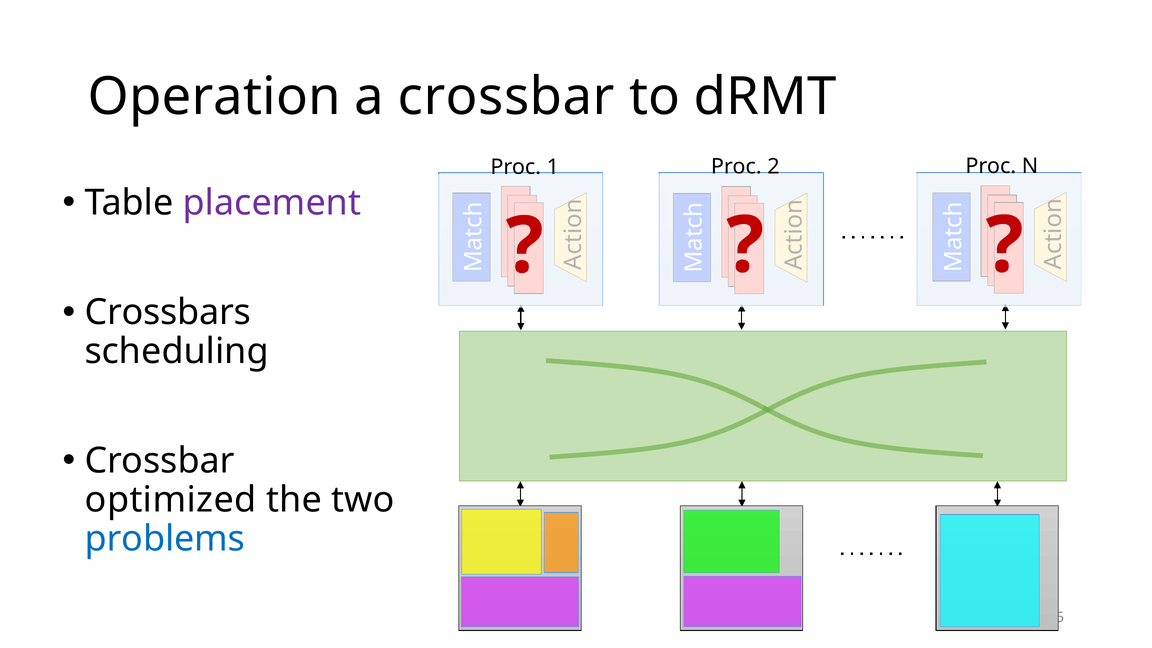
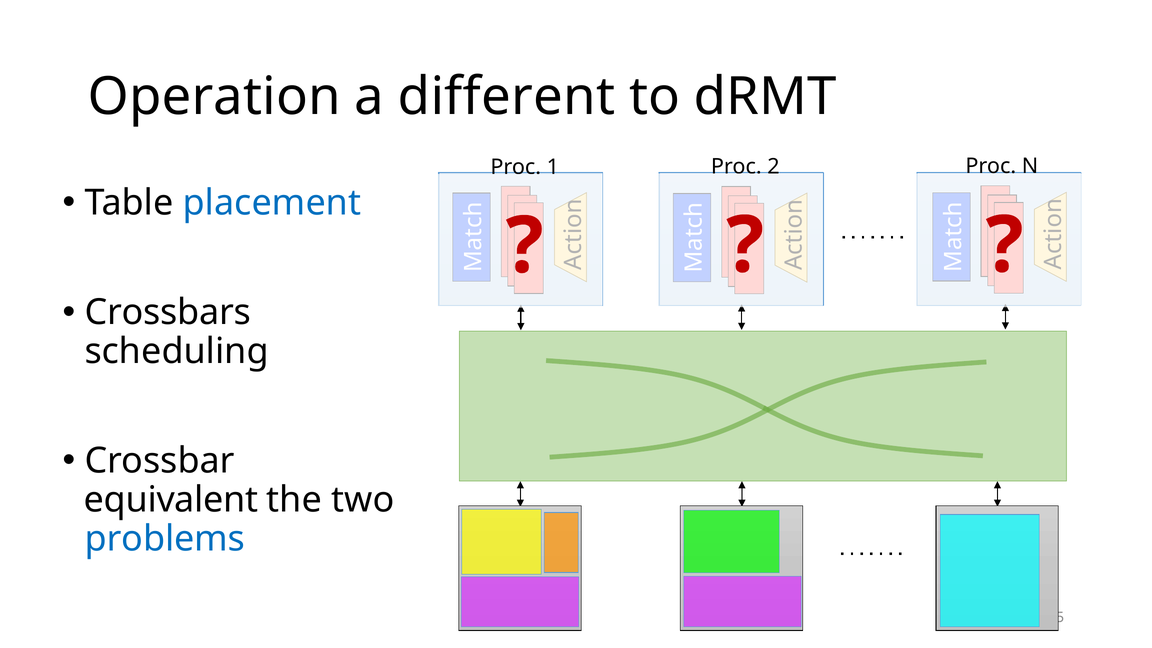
a crossbar: crossbar -> different
placement colour: purple -> blue
optimized: optimized -> equivalent
